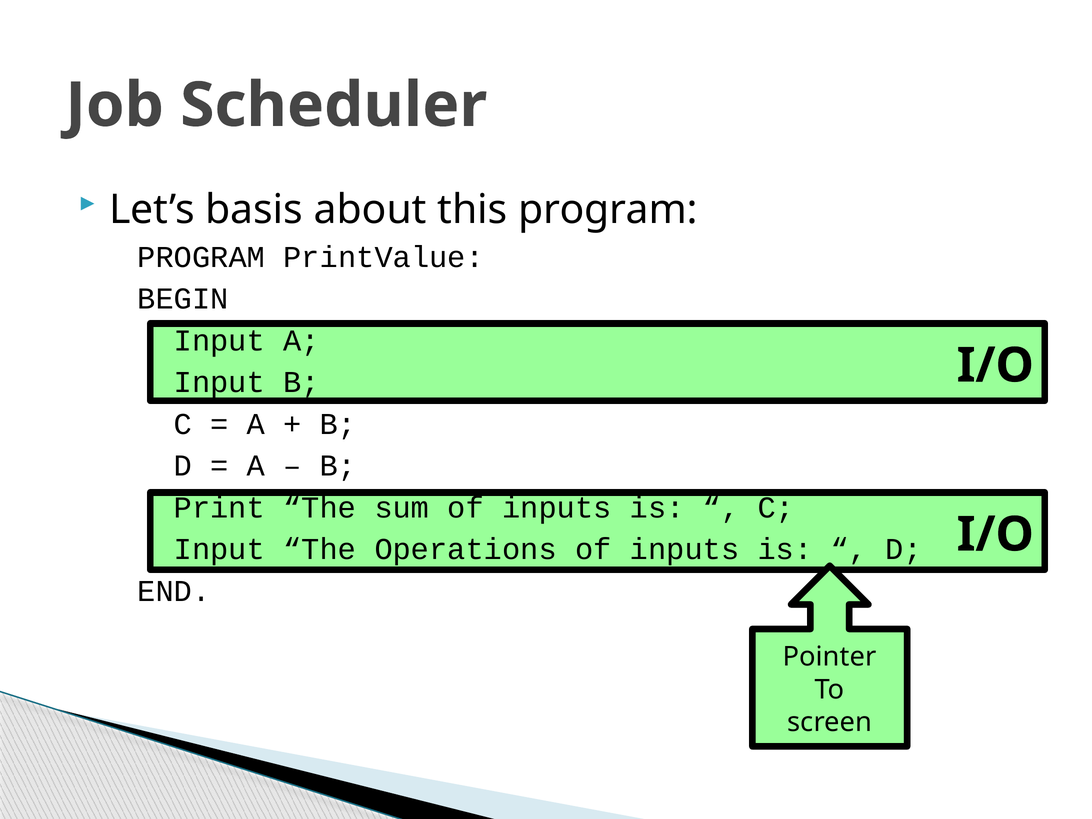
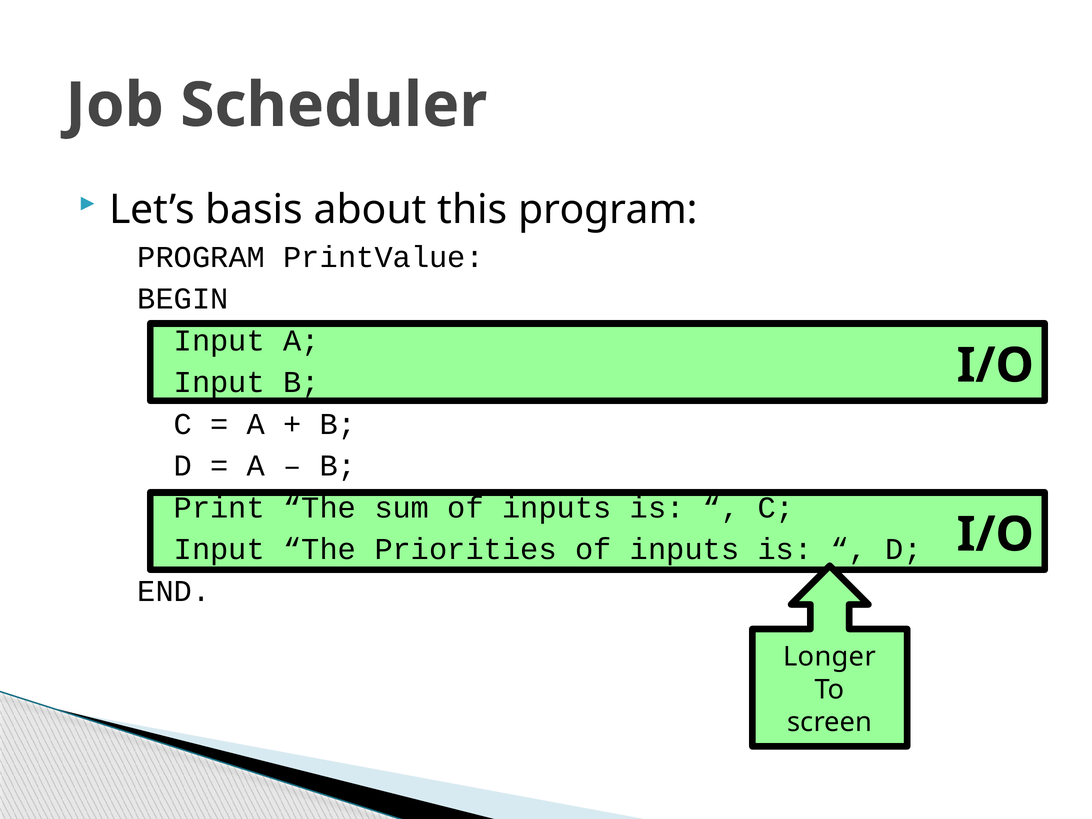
Operations: Operations -> Priorities
Pointer: Pointer -> Longer
